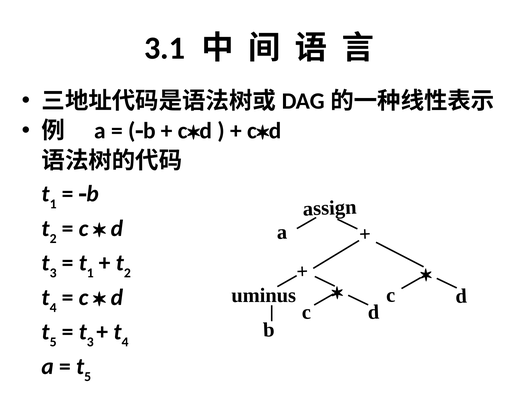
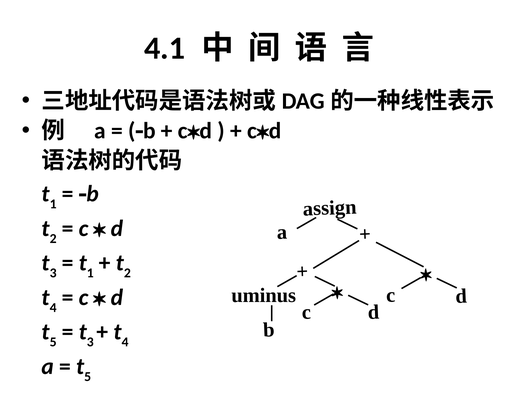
3.1: 3.1 -> 4.1
